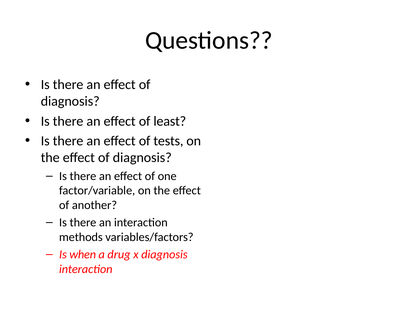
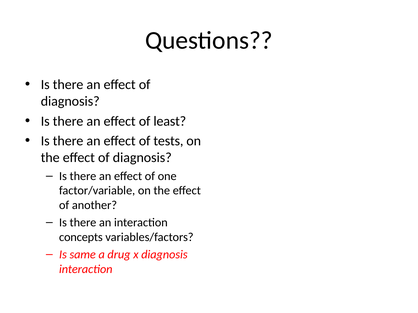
methods: methods -> concepts
when: when -> same
